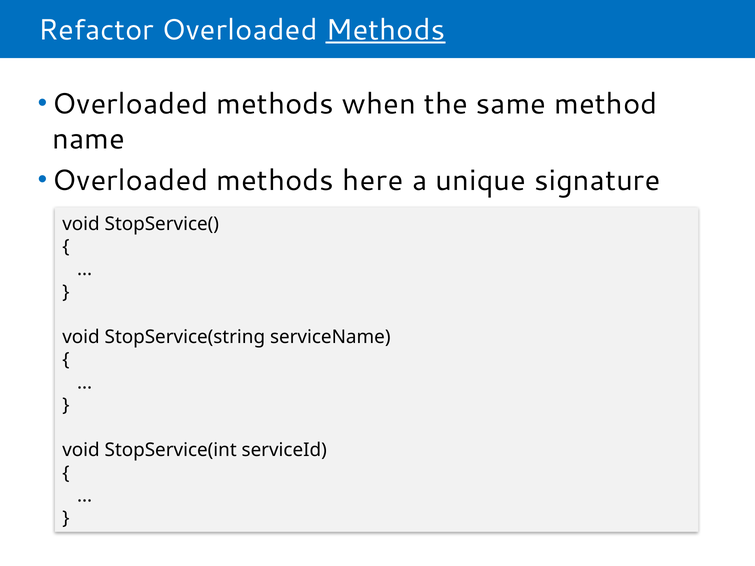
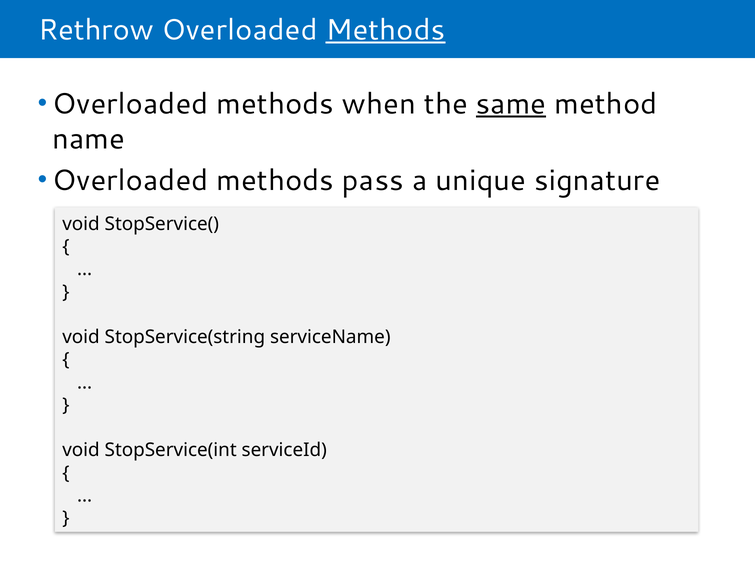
Refactor: Refactor -> Rethrow
same underline: none -> present
here: here -> pass
